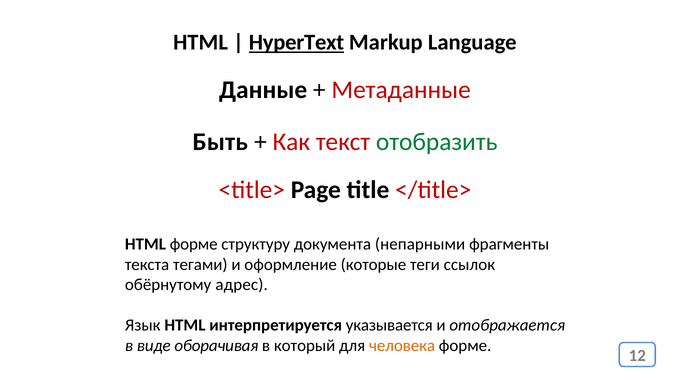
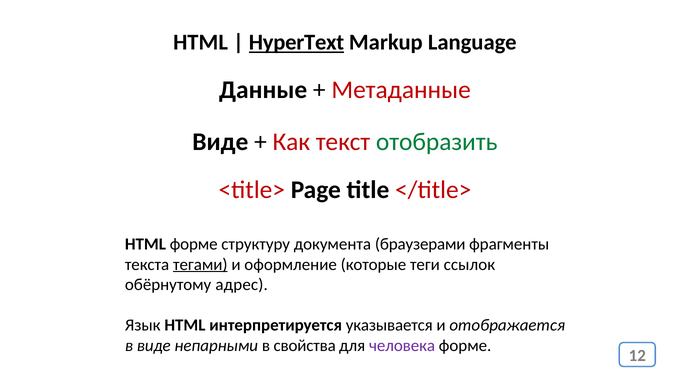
Быть at (220, 142): Быть -> Виде
непарными: непарными -> браузерами
тегами underline: none -> present
оборачивая: оборачивая -> непарными
который: который -> свойства
человека colour: orange -> purple
